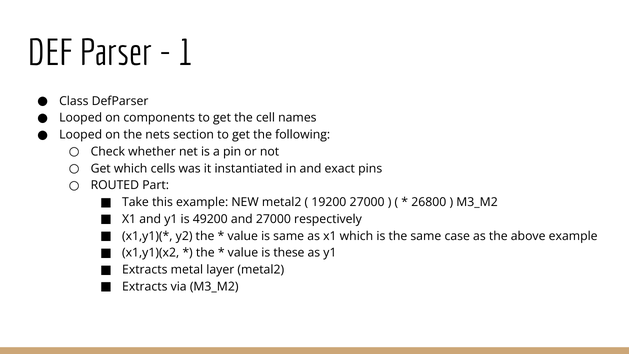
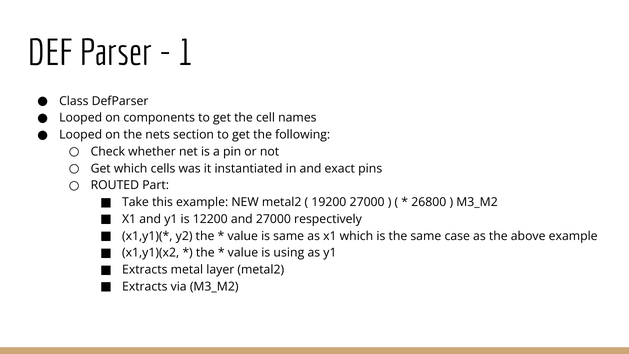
49200: 49200 -> 12200
these: these -> using
